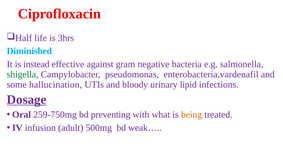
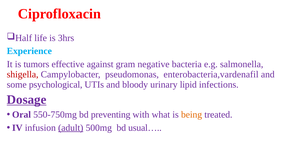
Diminished: Diminished -> Experience
instead: instead -> tumors
shigella colour: green -> red
hallucination: hallucination -> psychological
259-750mg: 259-750mg -> 550-750mg
adult underline: none -> present
weak…: weak… -> usual…
